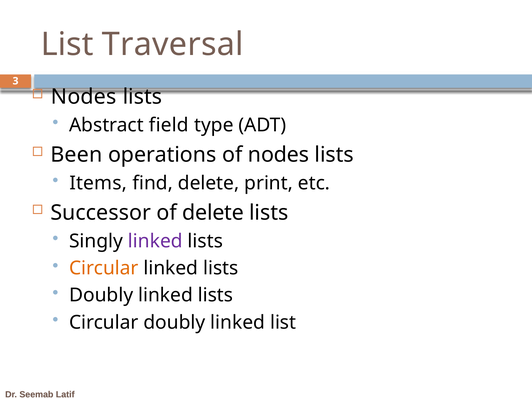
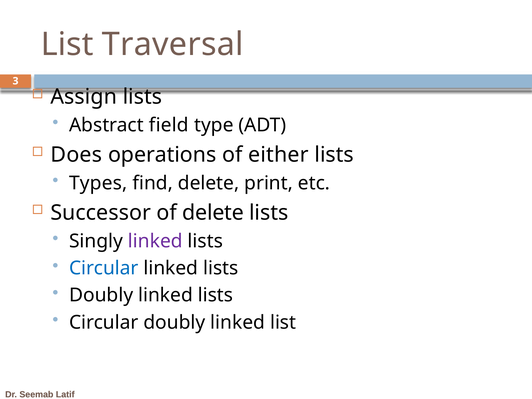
Nodes at (84, 97): Nodes -> Assign
Been: Been -> Does
of nodes: nodes -> either
Items: Items -> Types
Circular at (104, 268) colour: orange -> blue
